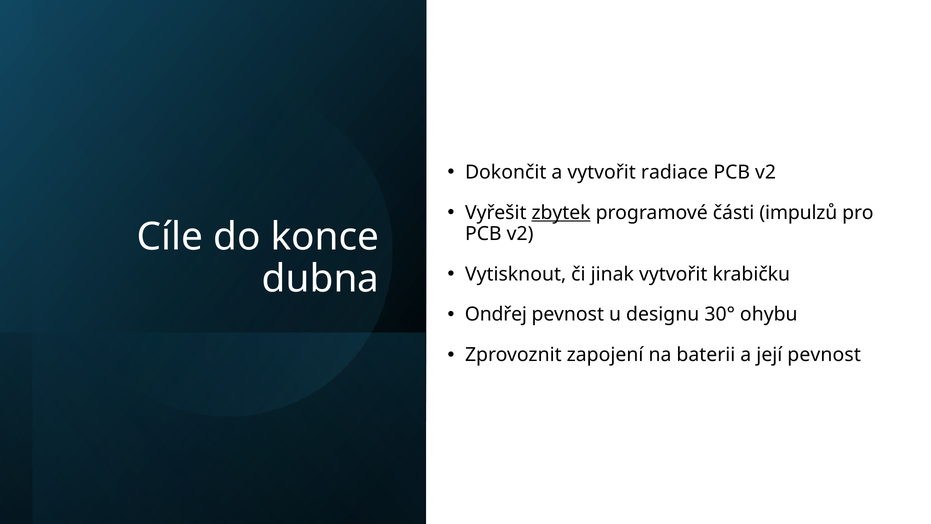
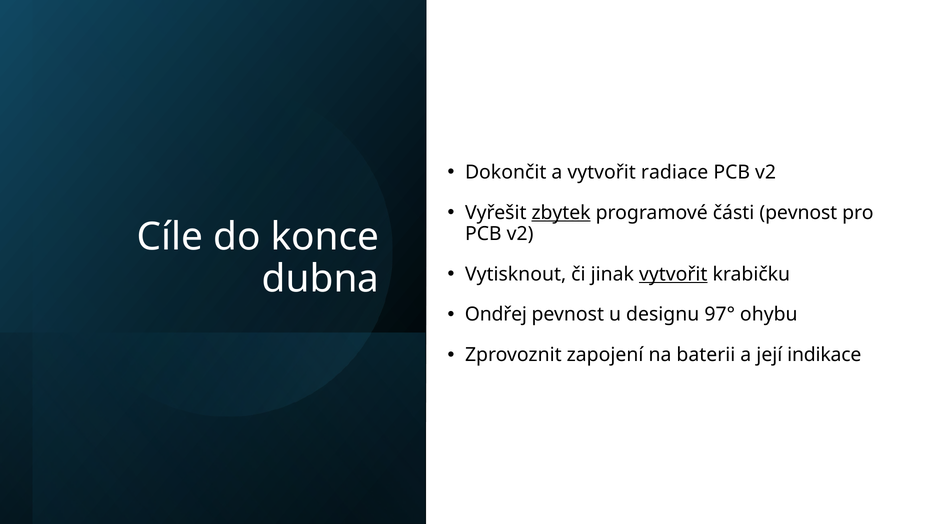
části impulzů: impulzů -> pevnost
vytvořit at (673, 274) underline: none -> present
30°: 30° -> 97°
její pevnost: pevnost -> indikace
